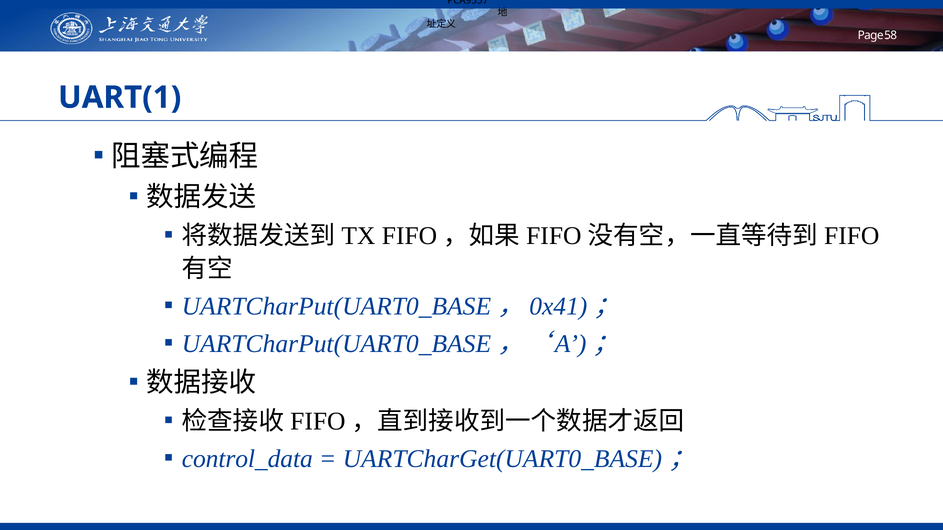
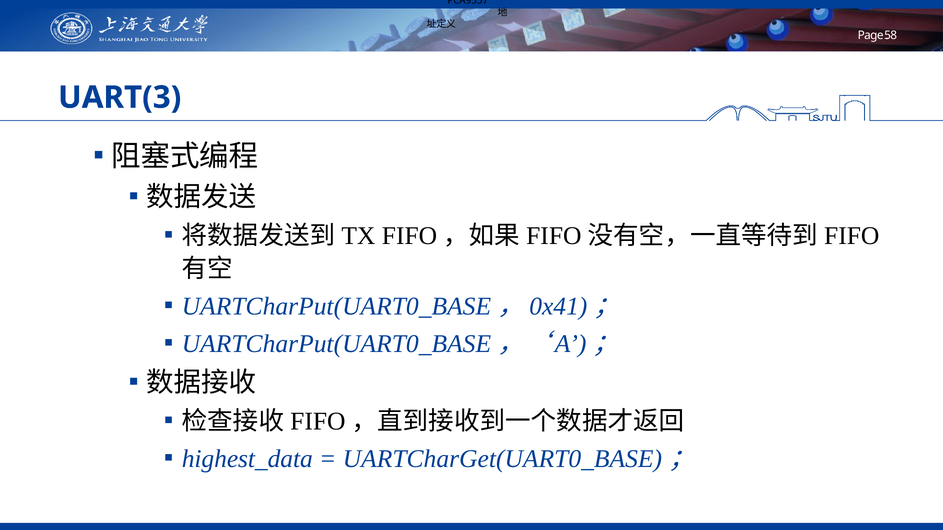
UART(1: UART(1 -> UART(3
control_data: control_data -> highest_data
